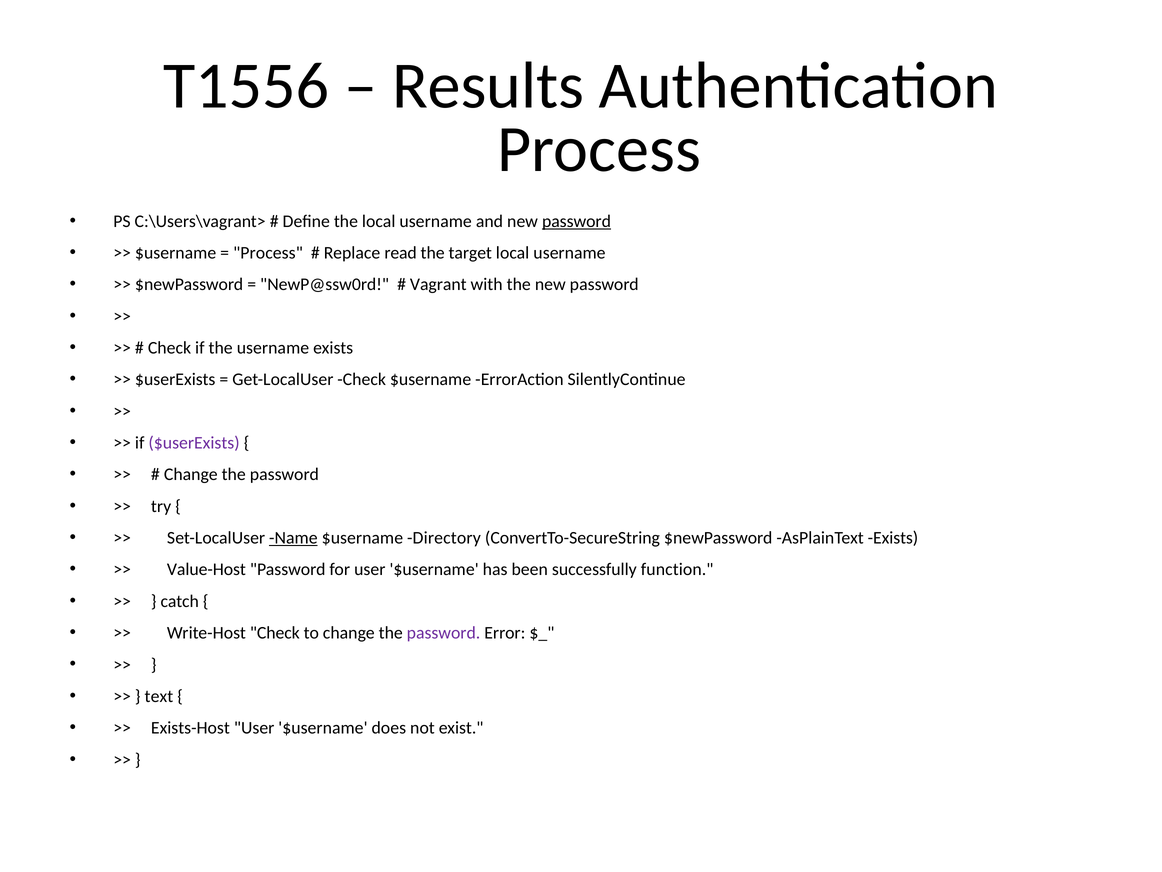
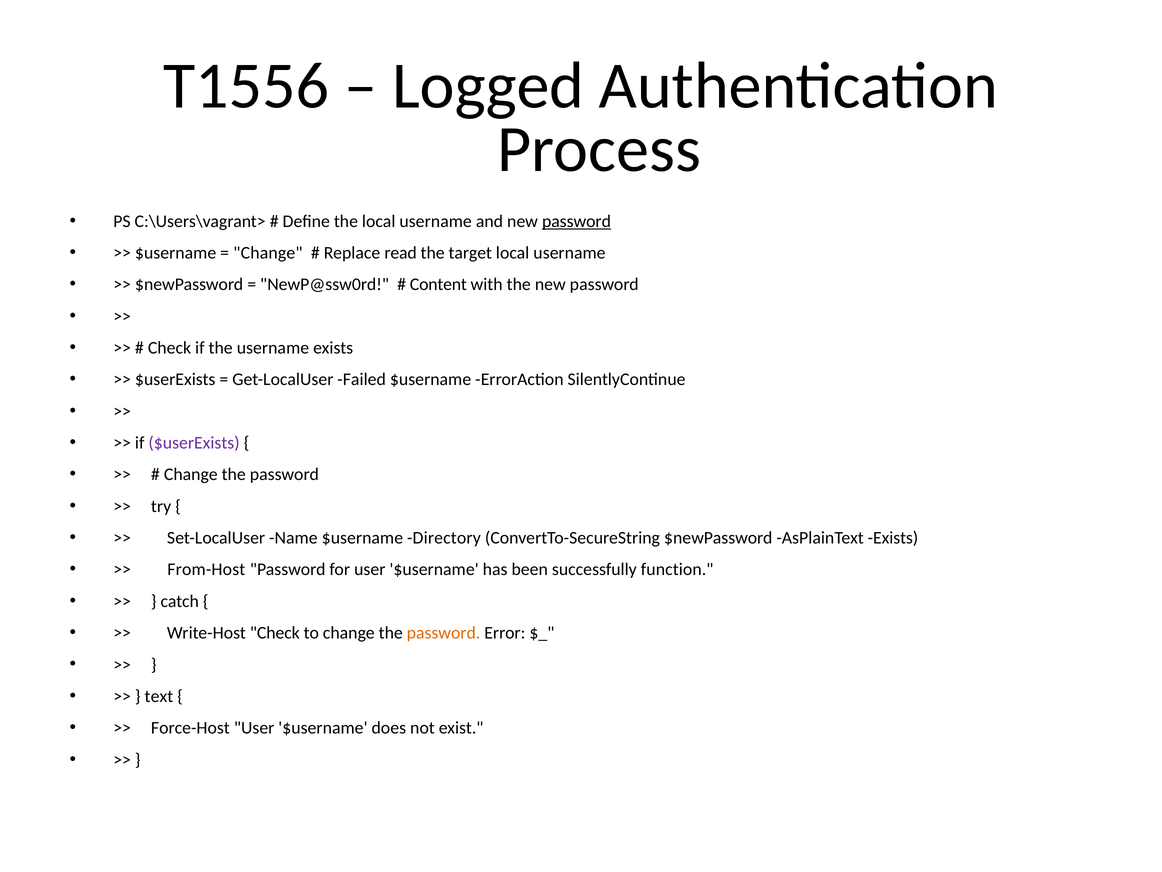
Results: Results -> Logged
Process at (268, 253): Process -> Change
Vagrant: Vagrant -> Content
Get-LocalUser Check: Check -> Failed
Name underline: present -> none
Value-Host: Value-Host -> From-Host
password at (444, 633) colour: purple -> orange
Exists-Host: Exists-Host -> Force-Host
